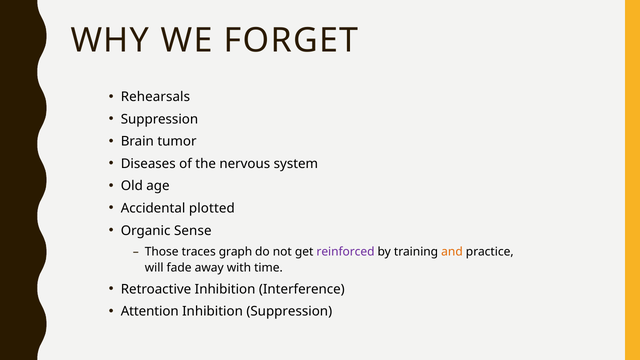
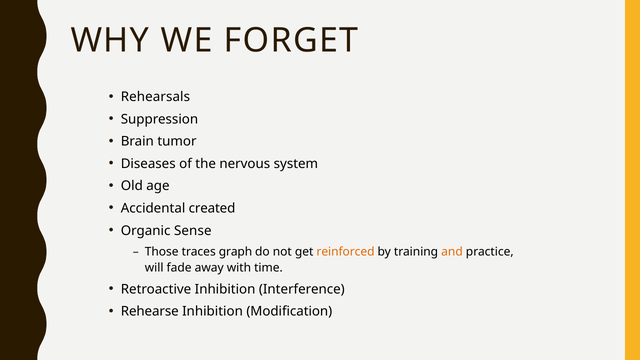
plotted: plotted -> created
reinforced colour: purple -> orange
Attention: Attention -> Rehearse
Inhibition Suppression: Suppression -> Modification
